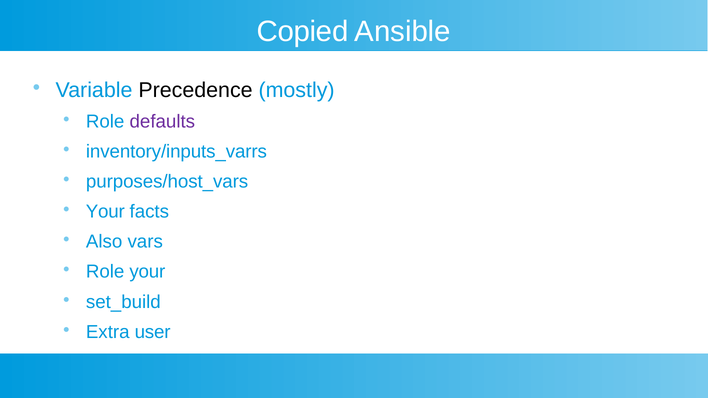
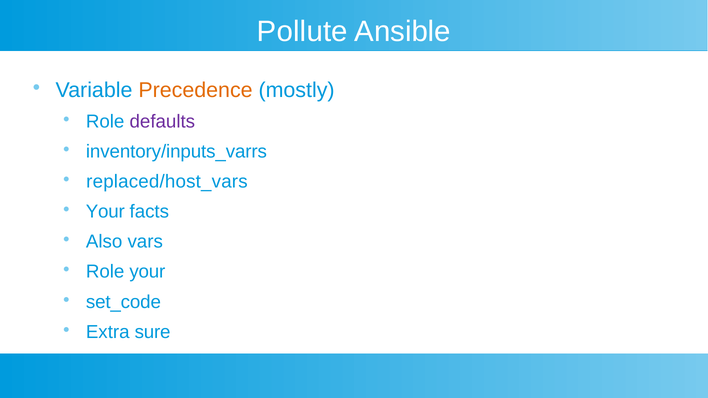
Copied: Copied -> Pollute
Precedence colour: black -> orange
purposes/host_vars: purposes/host_vars -> replaced/host_vars
set_build: set_build -> set_code
user: user -> sure
